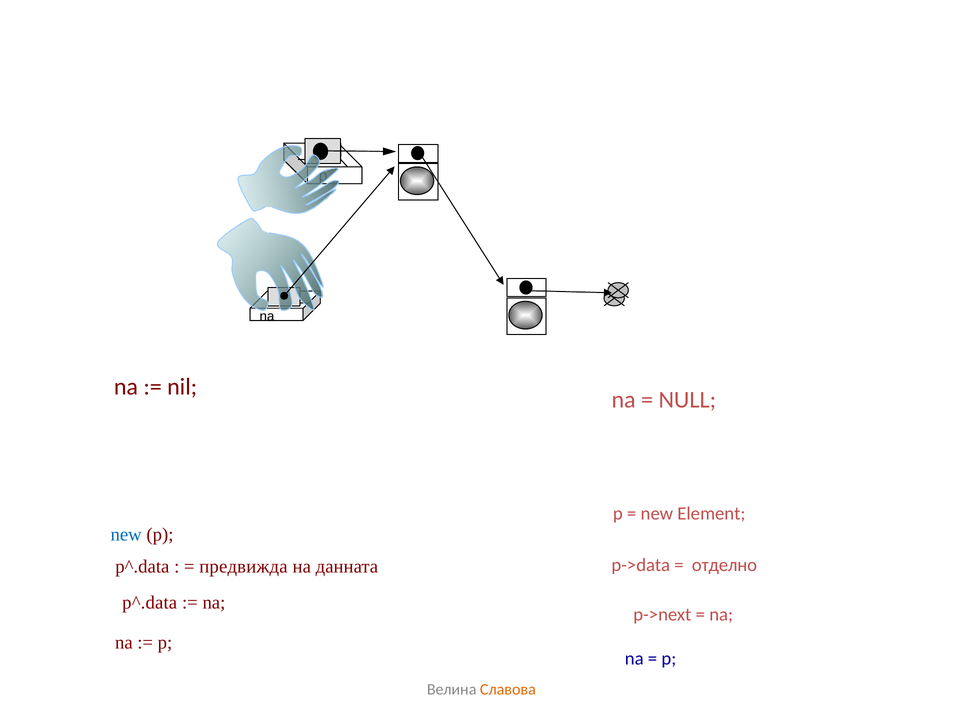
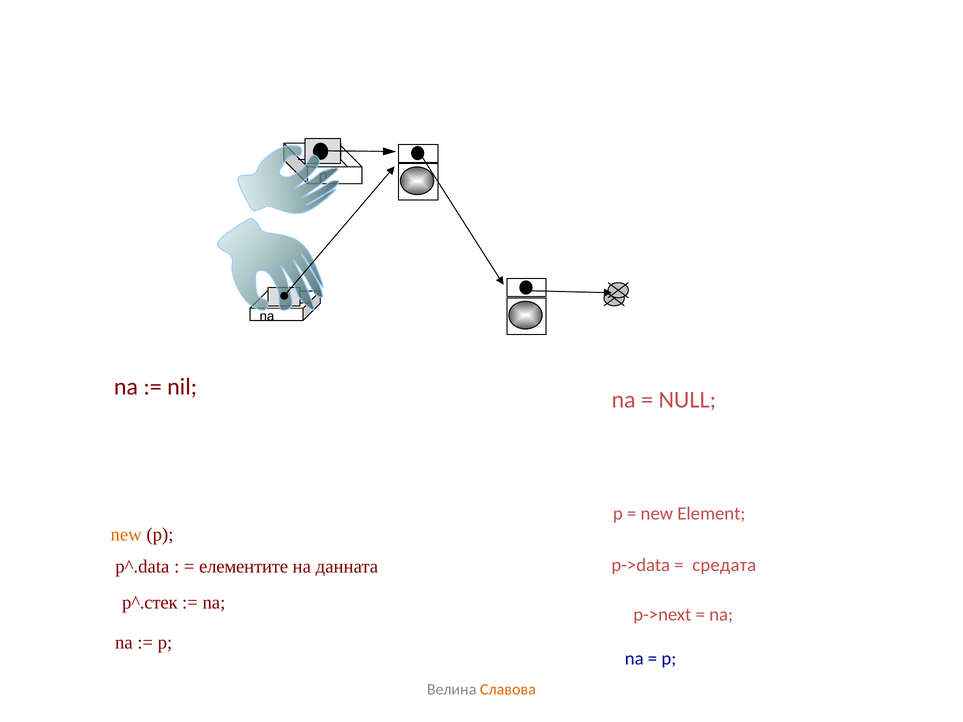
new at (126, 535) colour: blue -> orange
отделно: отделно -> средата
предвижда: предвижда -> елементите
p^.data at (150, 603): p^.data -> p^.стек
